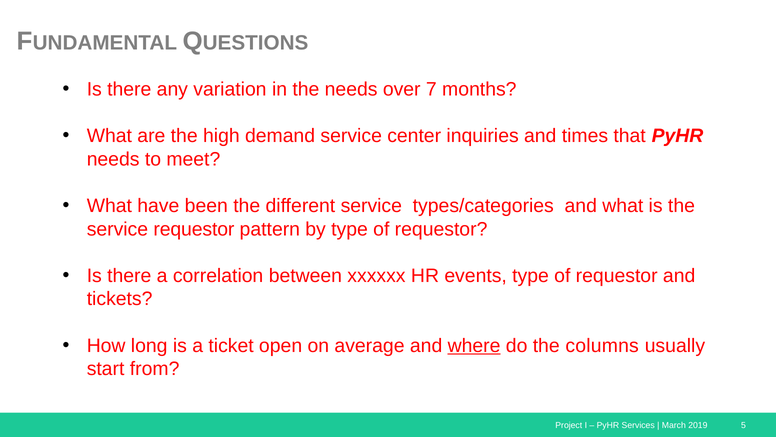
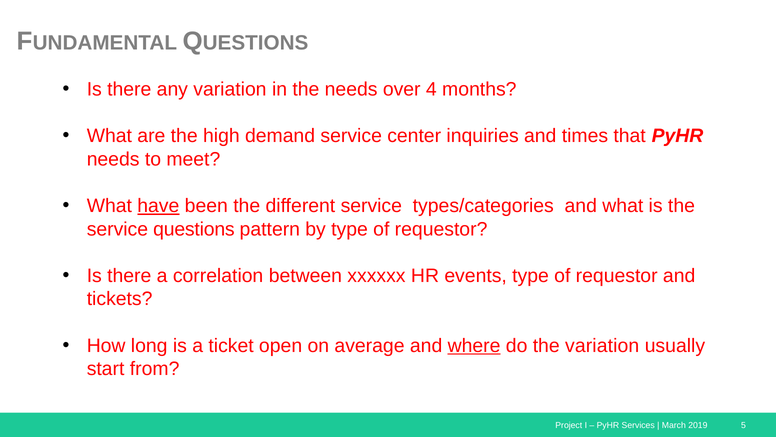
7: 7 -> 4
have underline: none -> present
service requestor: requestor -> questions
the columns: columns -> variation
